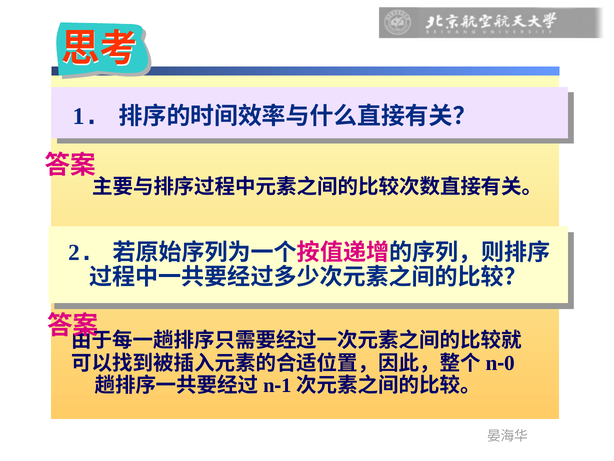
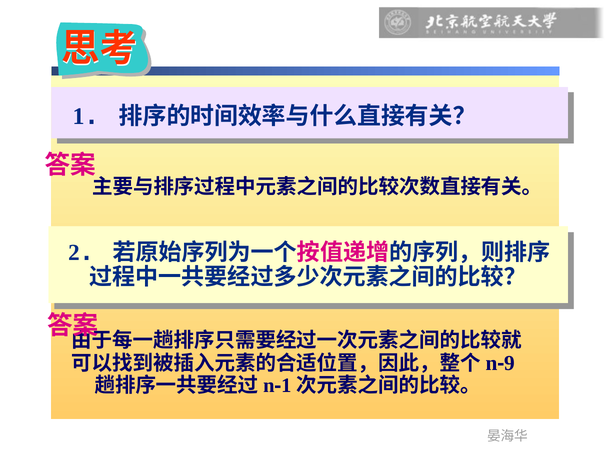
0: 0 -> 9
